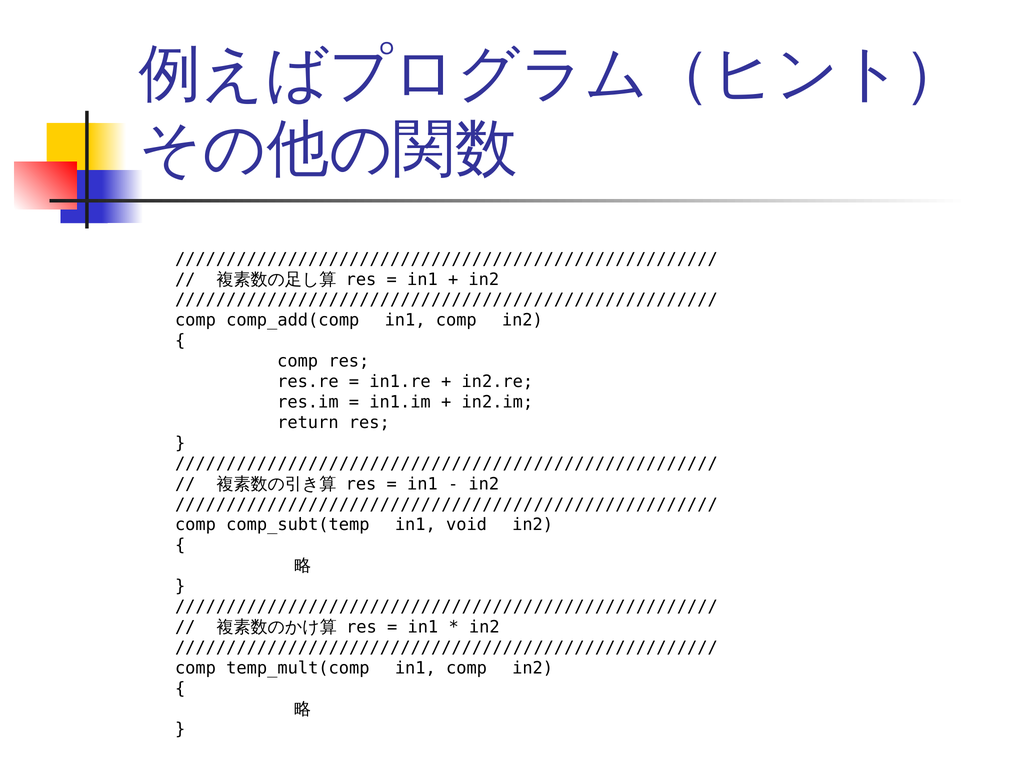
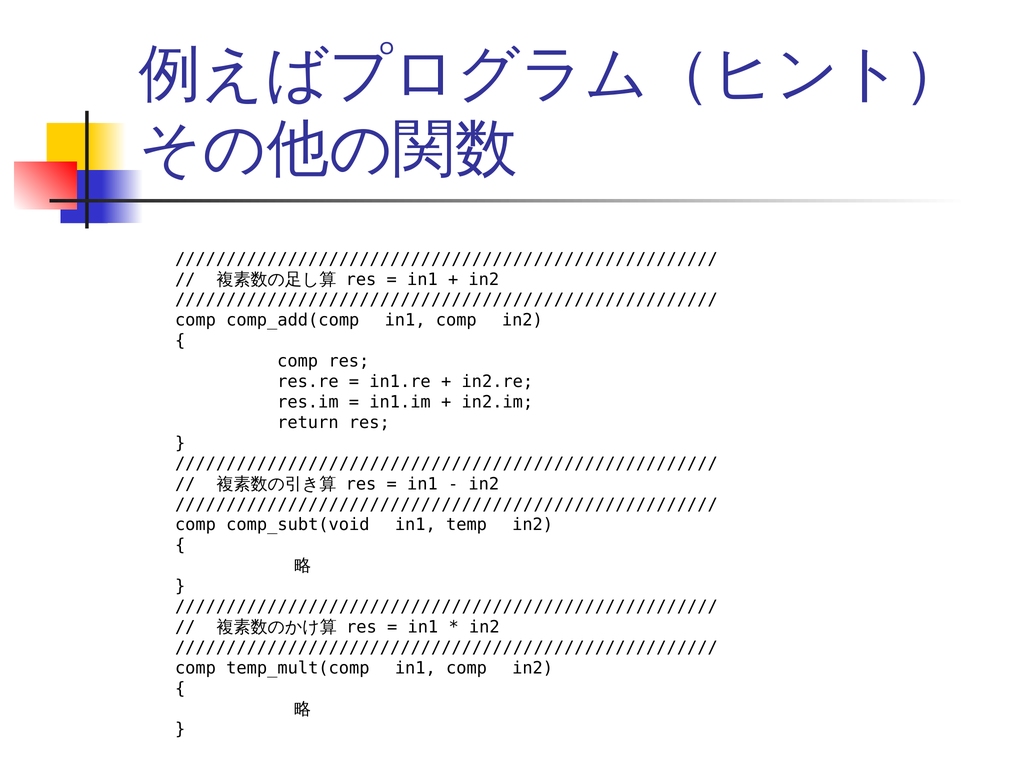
comp_subt(temp: comp_subt(temp -> comp_subt(void
void: void -> temp
